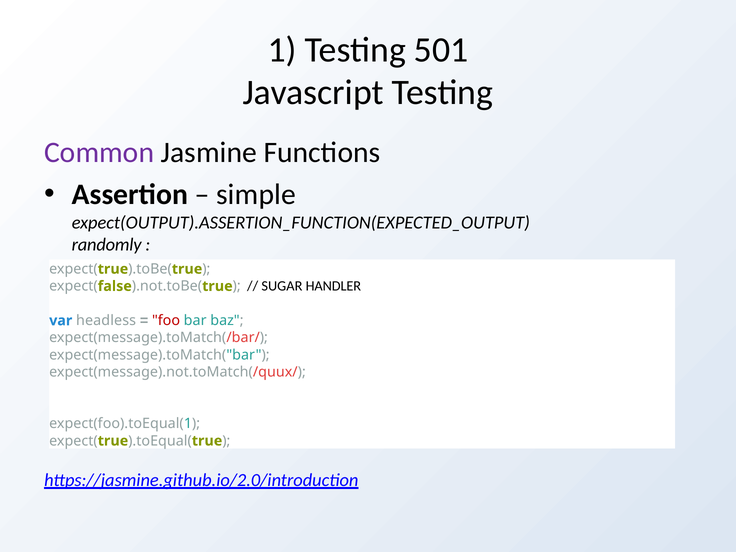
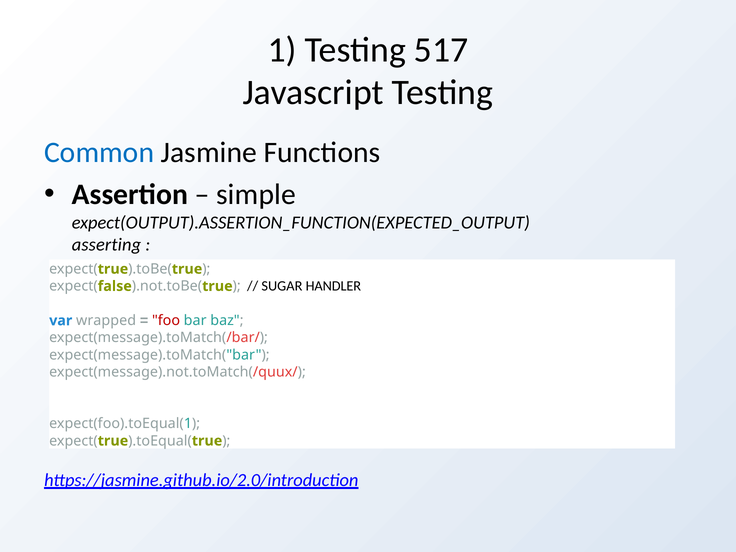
501: 501 -> 517
Common colour: purple -> blue
randomly: randomly -> asserting
headless: headless -> wrapped
